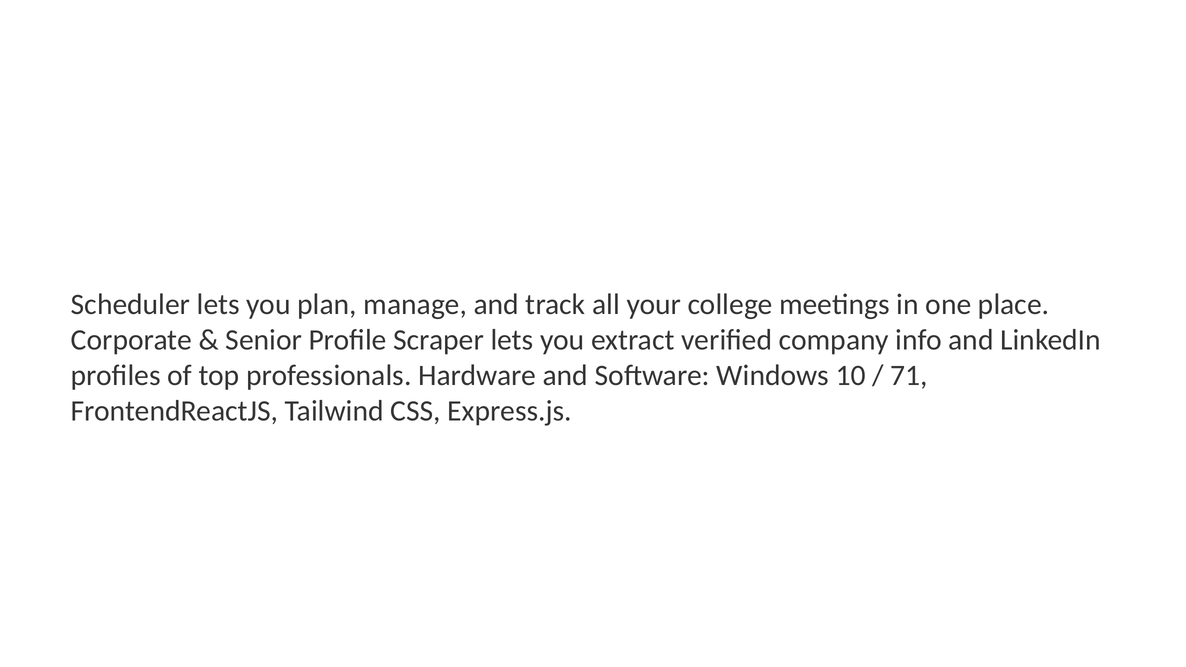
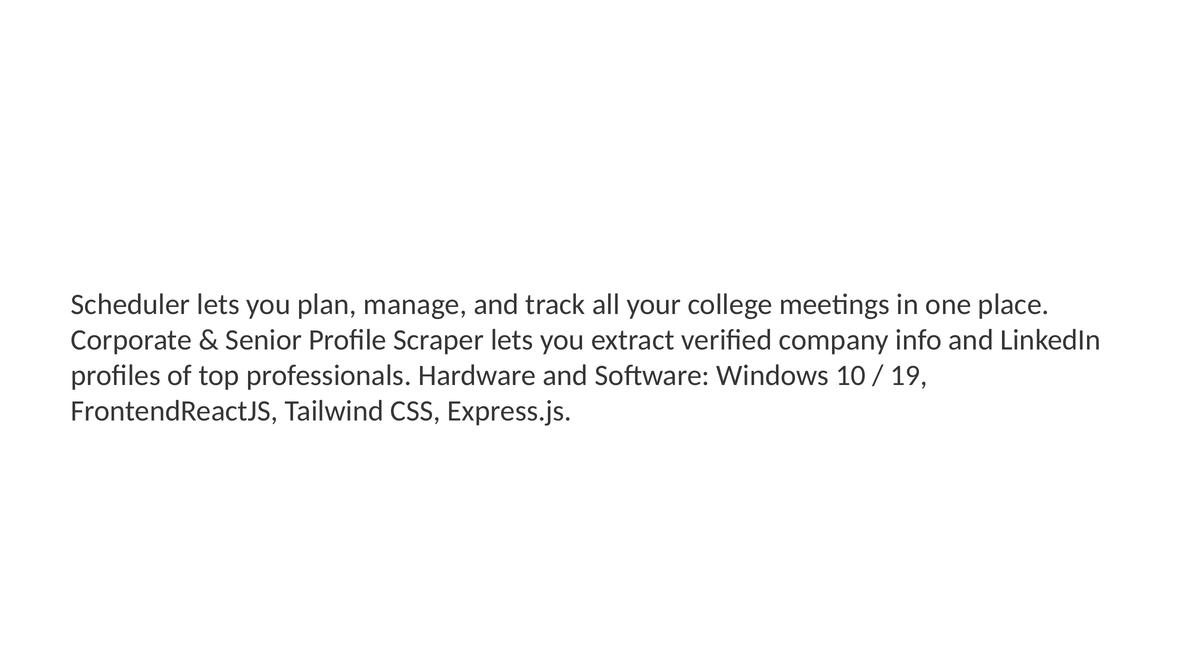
71: 71 -> 19
